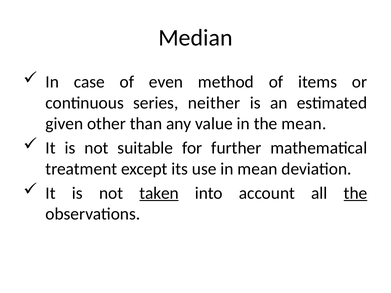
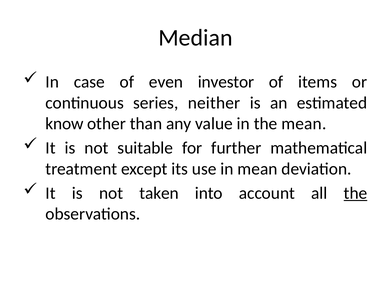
method: method -> investor
given: given -> know
taken underline: present -> none
